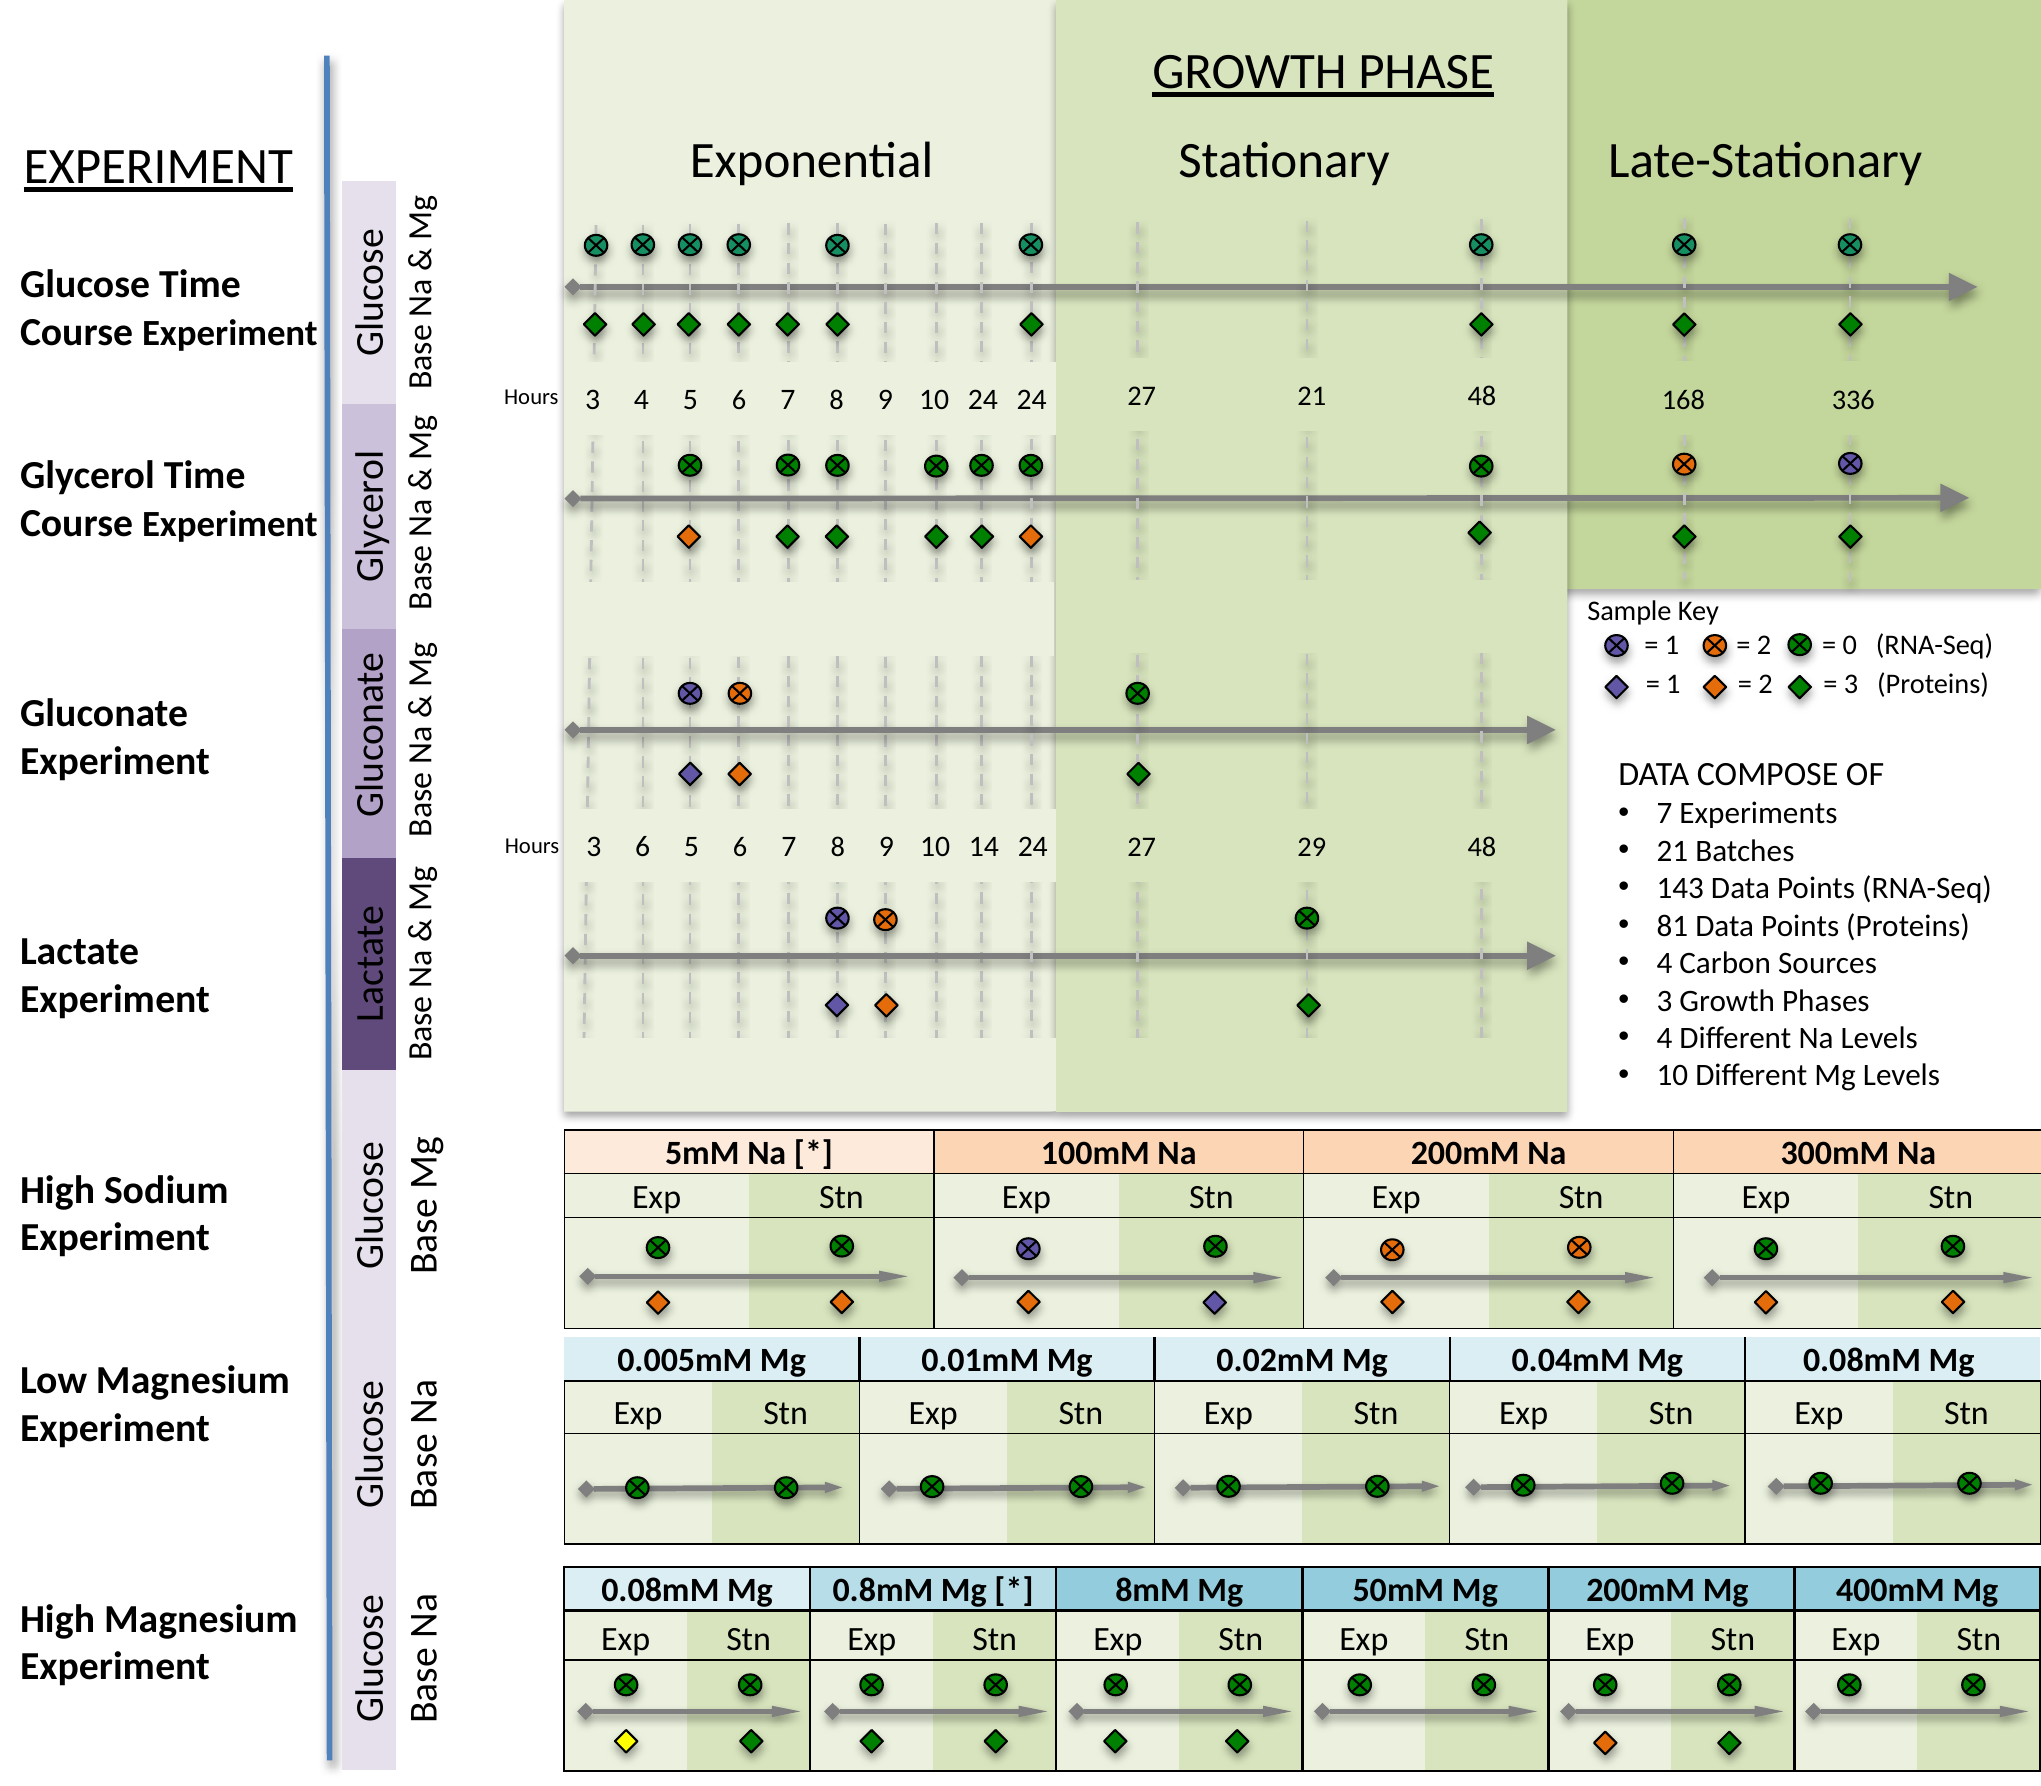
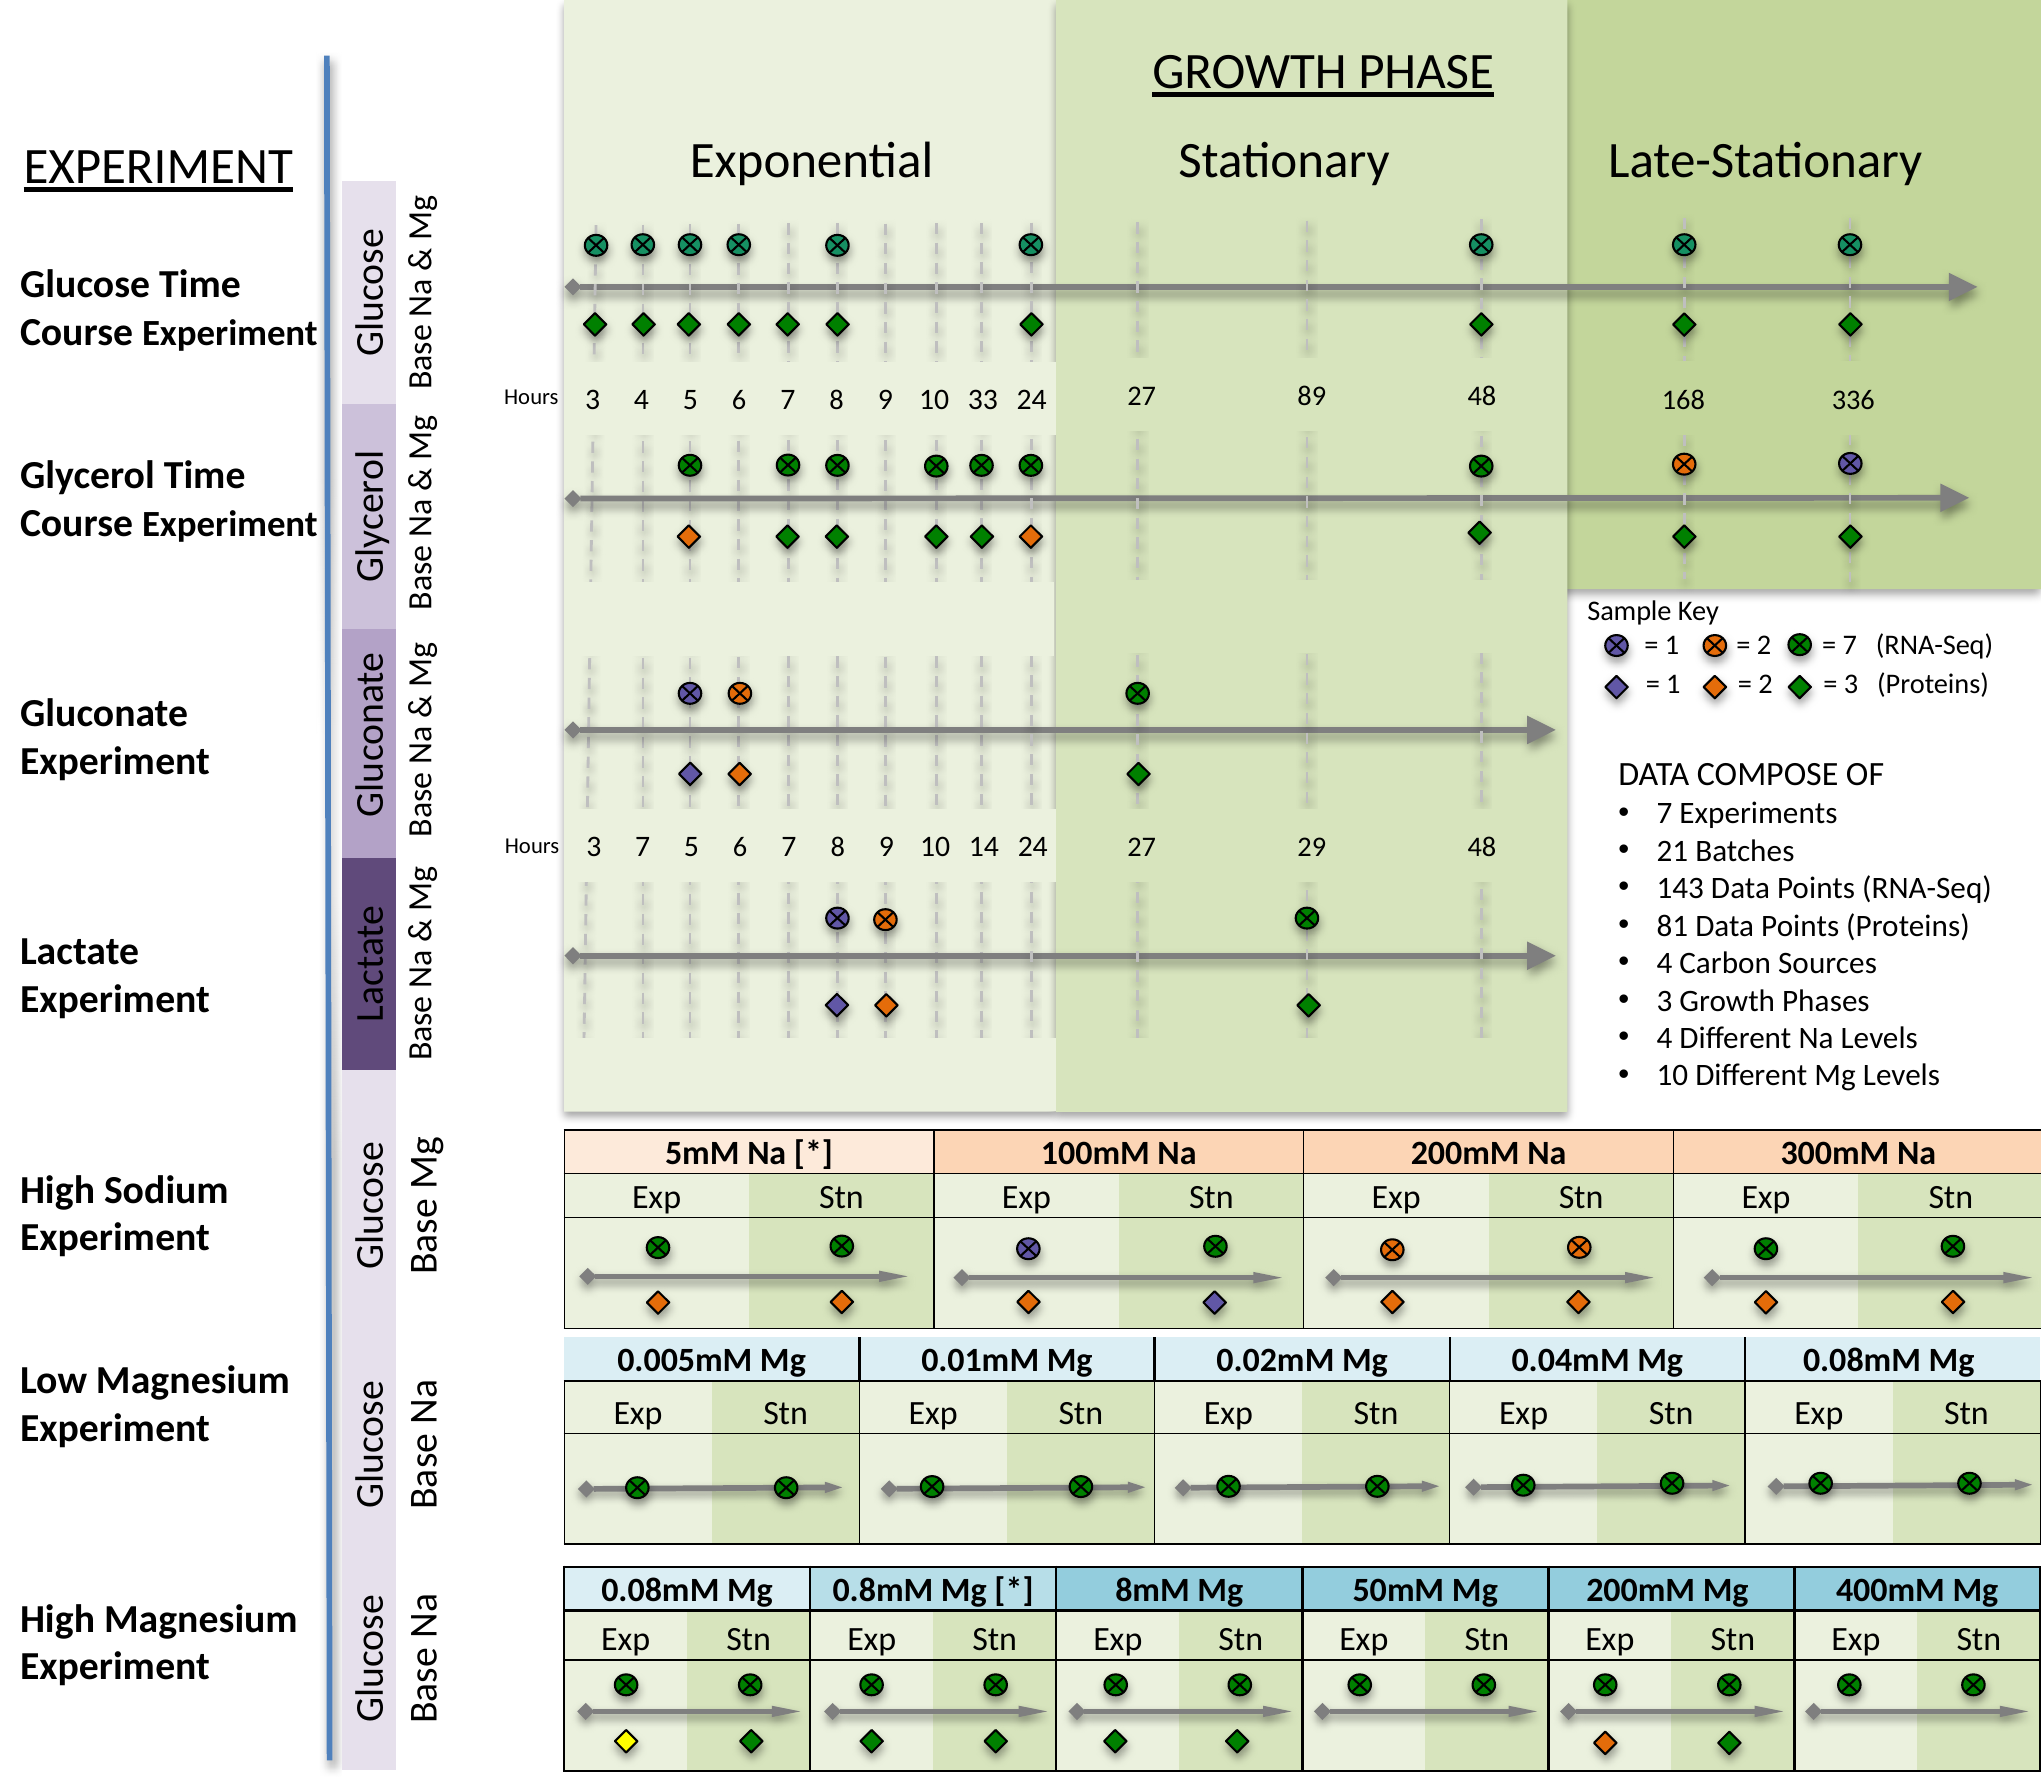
27 21: 21 -> 89
10 24: 24 -> 33
0 at (1850, 645): 0 -> 7
3 6: 6 -> 7
